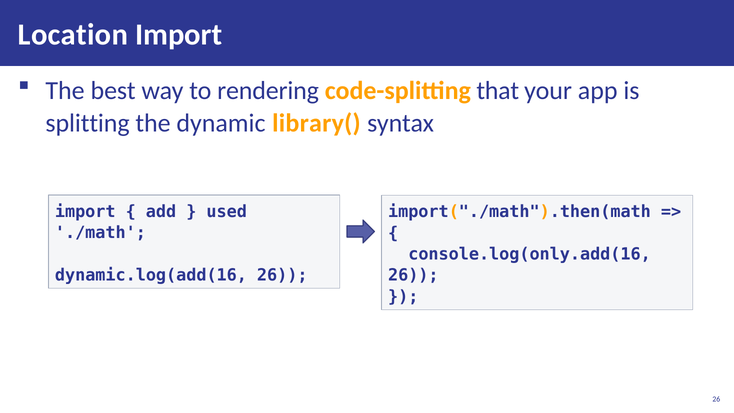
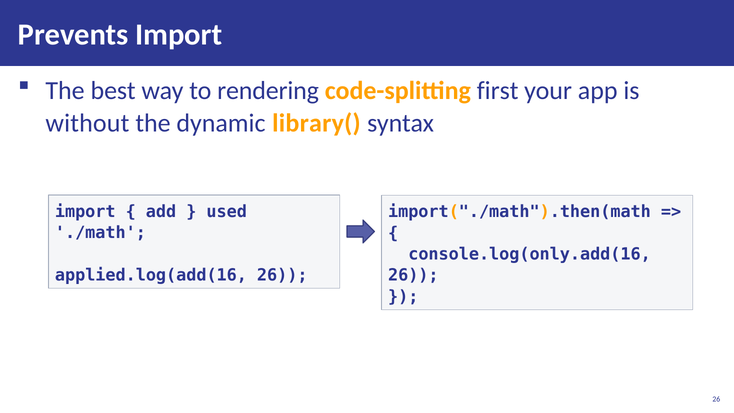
Location: Location -> Prevents
that: that -> first
splitting: splitting -> without
dynamic.log(add(16: dynamic.log(add(16 -> applied.log(add(16
